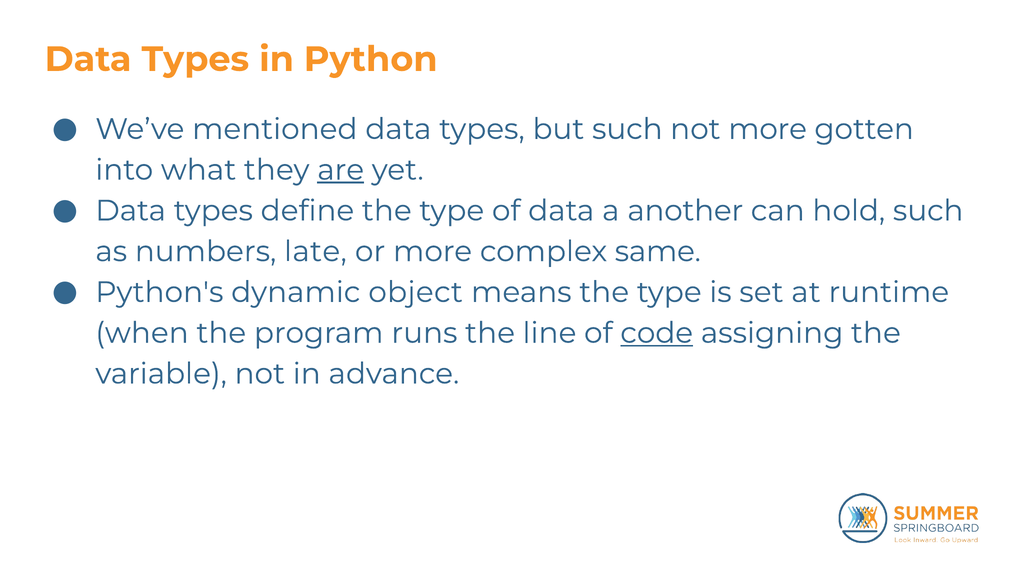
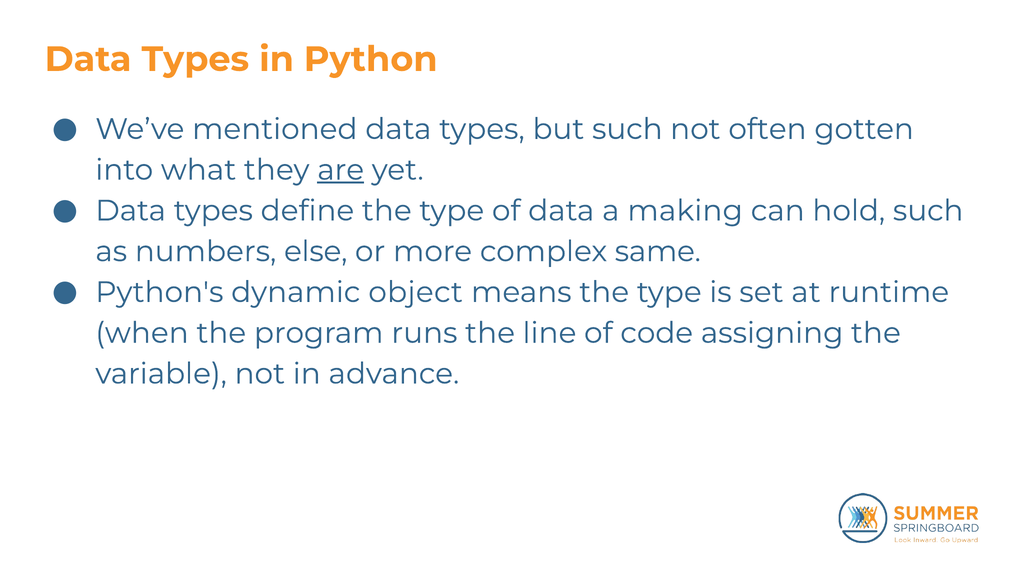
not more: more -> often
another: another -> making
late: late -> else
code underline: present -> none
